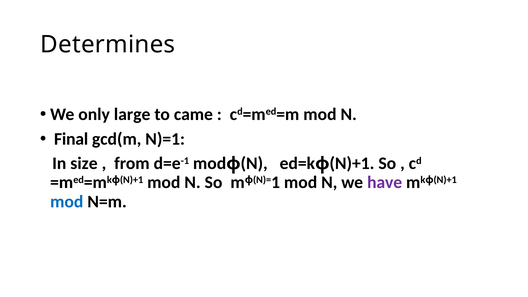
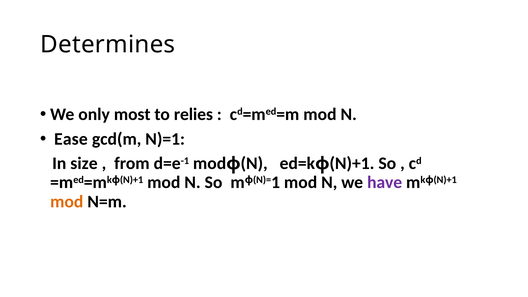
large: large -> most
came: came -> relies
Final: Final -> Ease
mod at (67, 202) colour: blue -> orange
